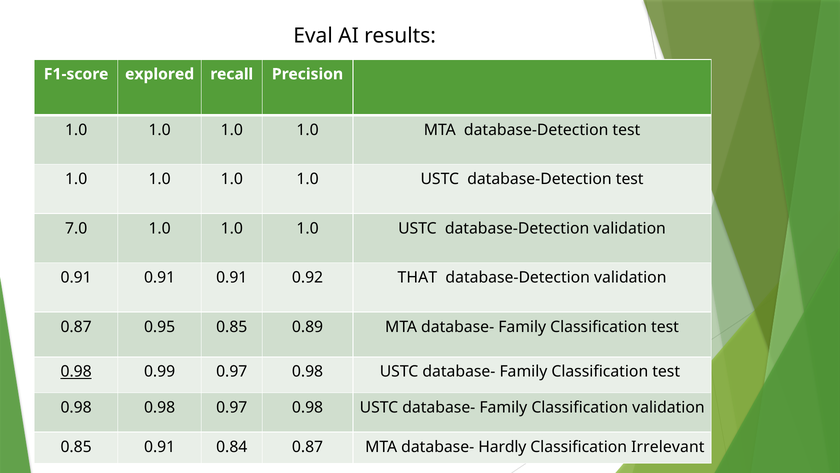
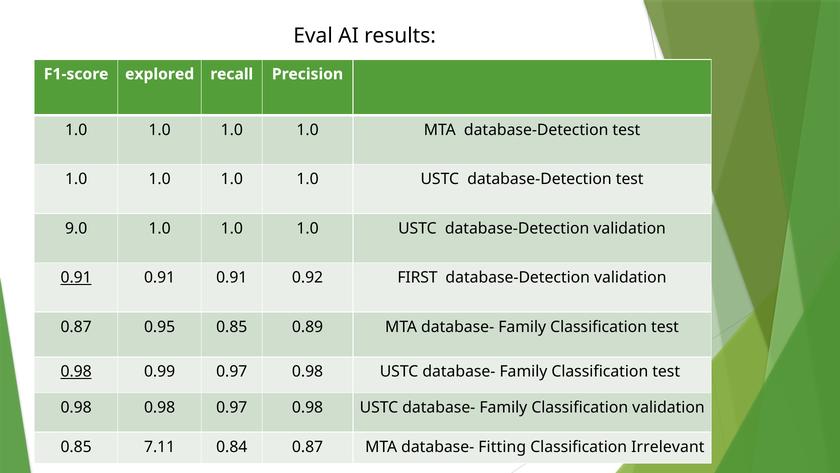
7.0: 7.0 -> 9.0
0.91 at (76, 277) underline: none -> present
THAT: THAT -> FIRST
0.85 0.91: 0.91 -> 7.11
Hardly: Hardly -> Fitting
